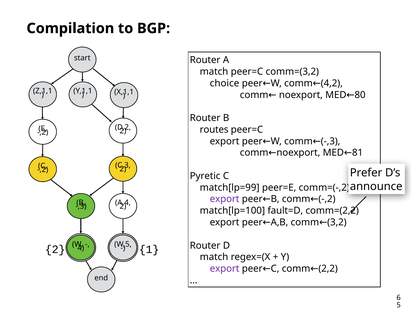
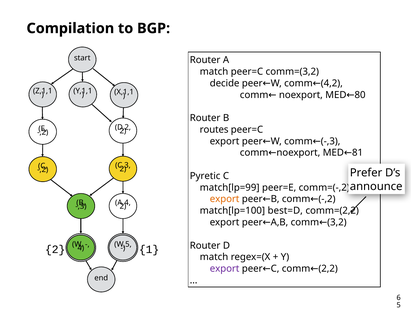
choice: choice -> decide
export at (225, 199) colour: purple -> orange
fault=D: fault=D -> best=D
